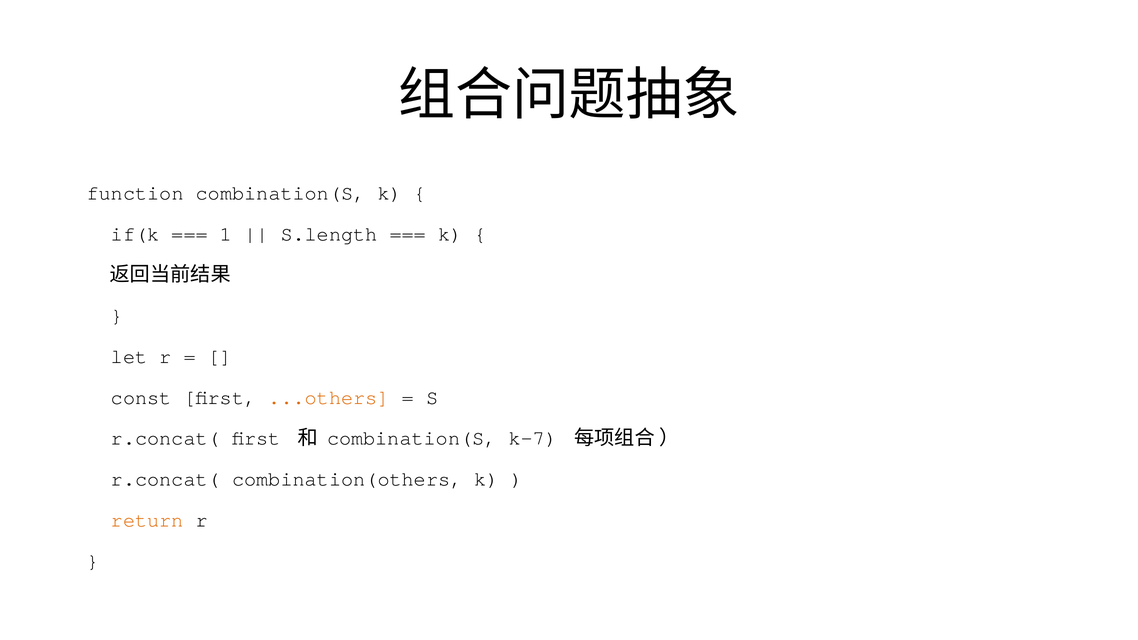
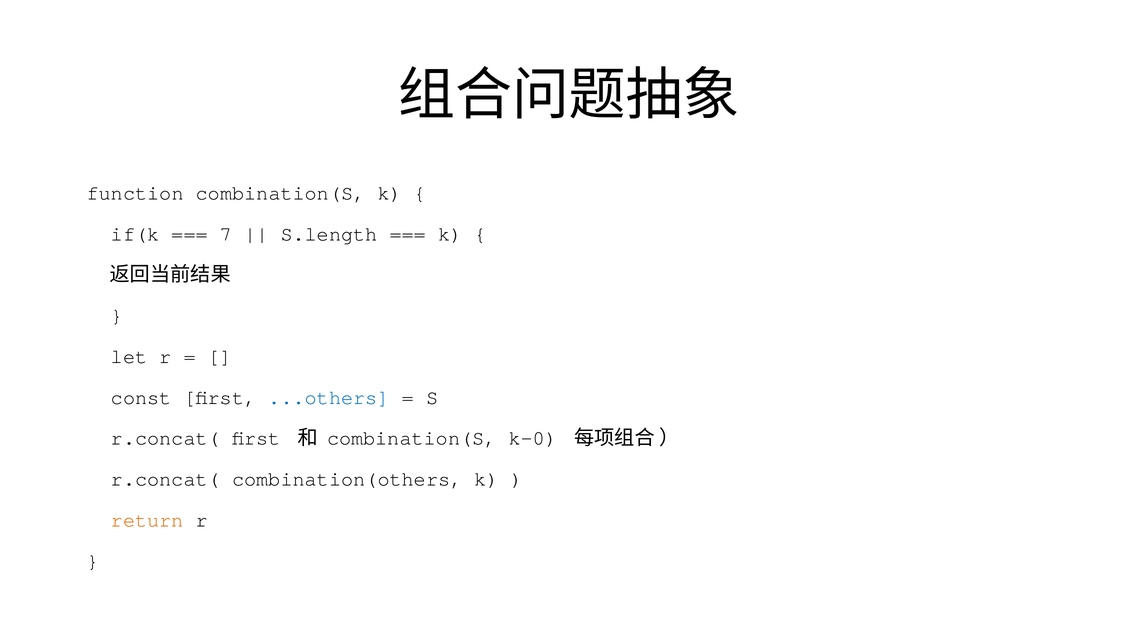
1: 1 -> 7
...others colour: orange -> blue
k-7: k-7 -> k-0
